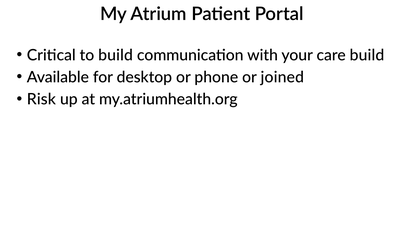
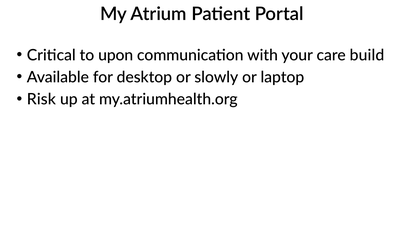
to build: build -> upon
phone: phone -> slowly
joined: joined -> laptop
